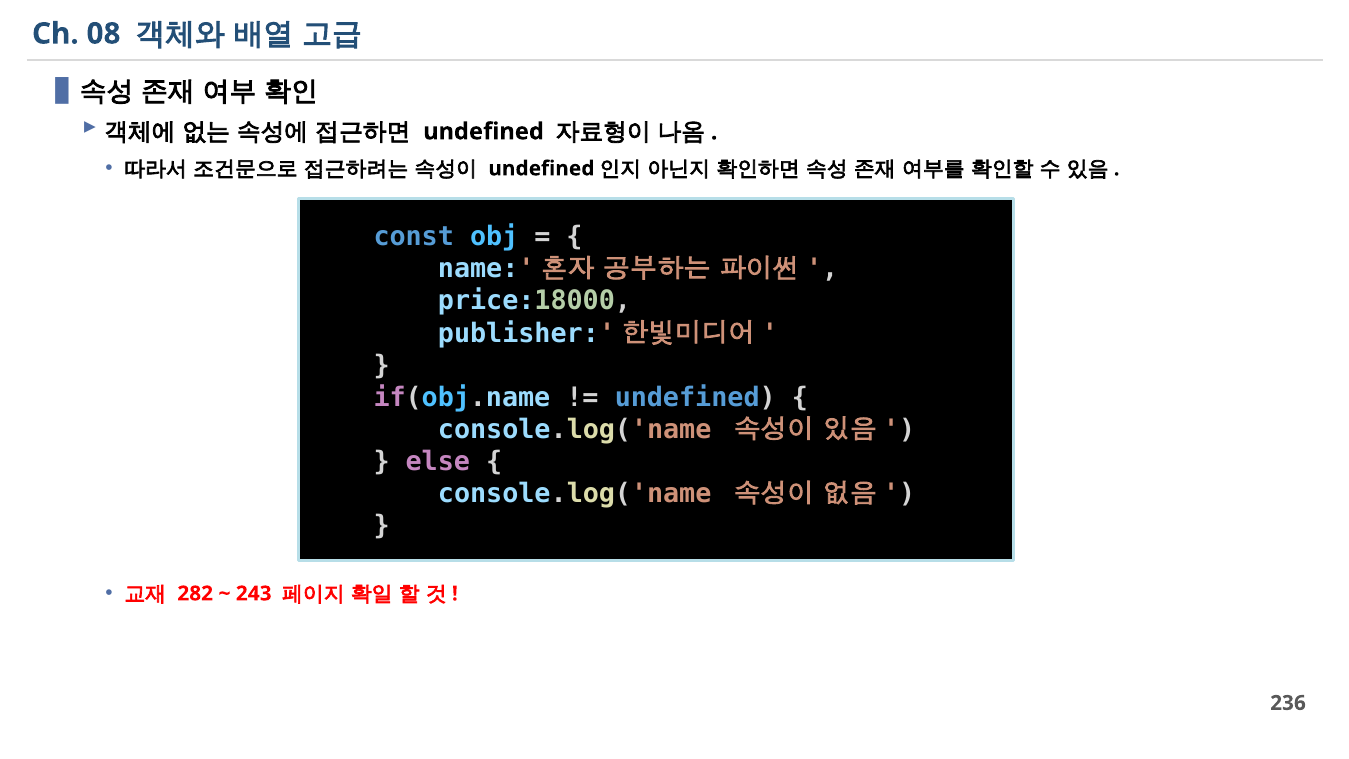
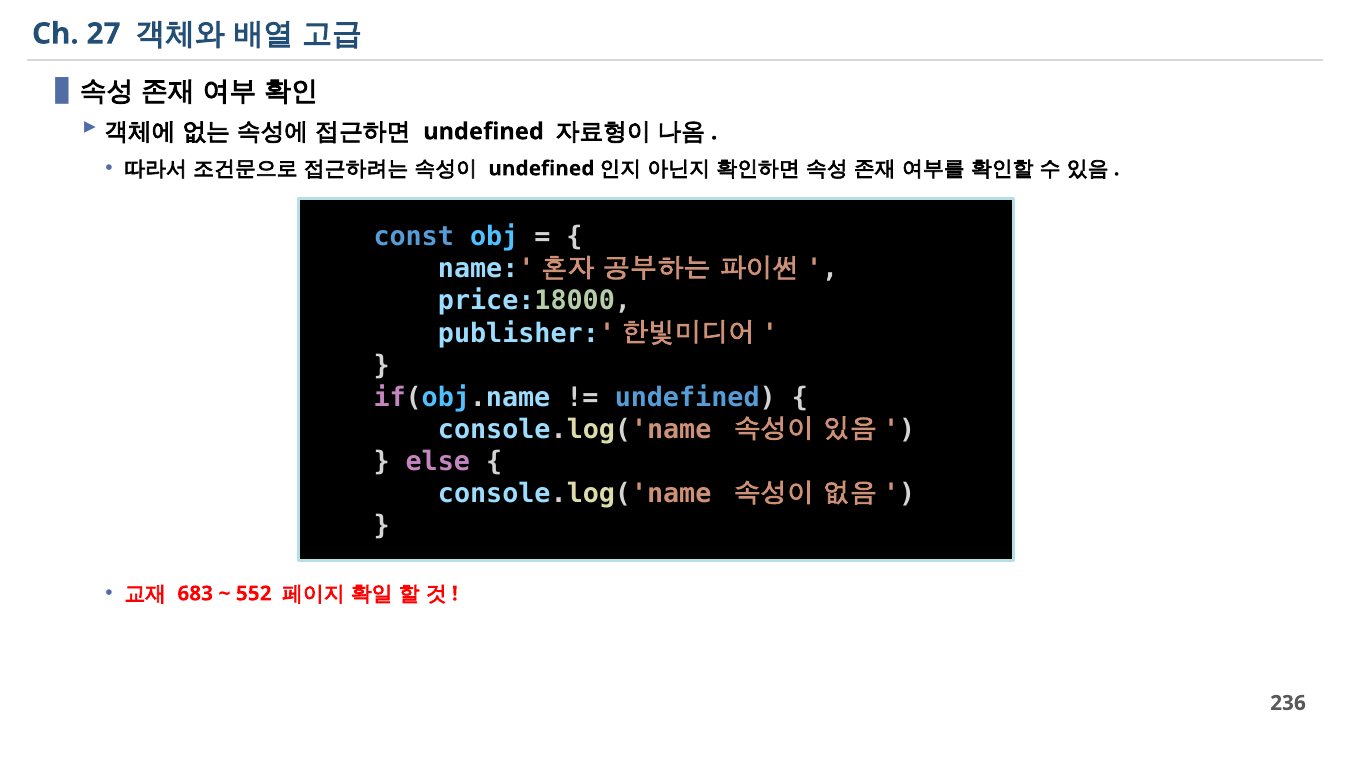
08: 08 -> 27
282: 282 -> 683
243: 243 -> 552
